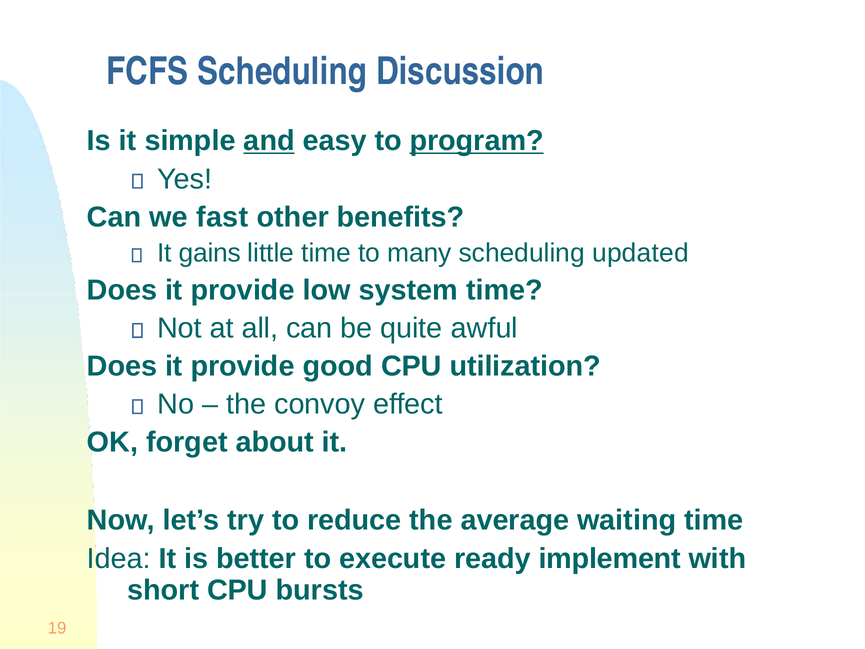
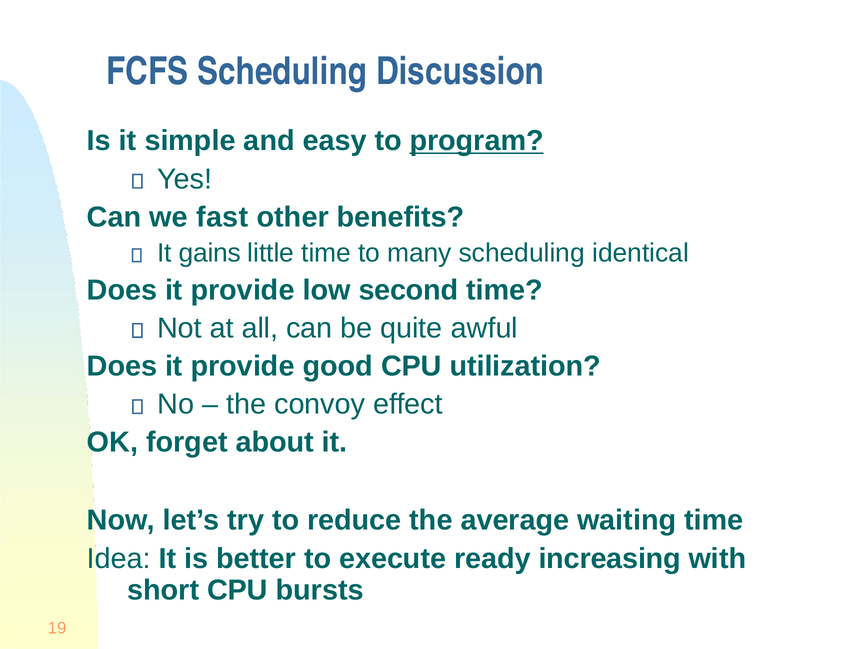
and underline: present -> none
updated: updated -> identical
system: system -> second
implement: implement -> increasing
